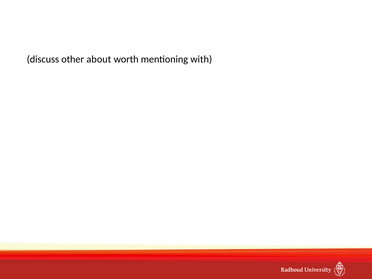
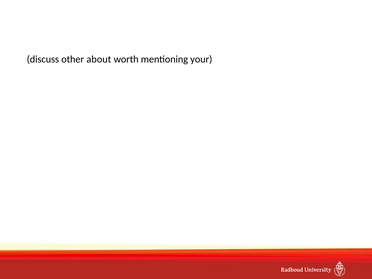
with: with -> your
